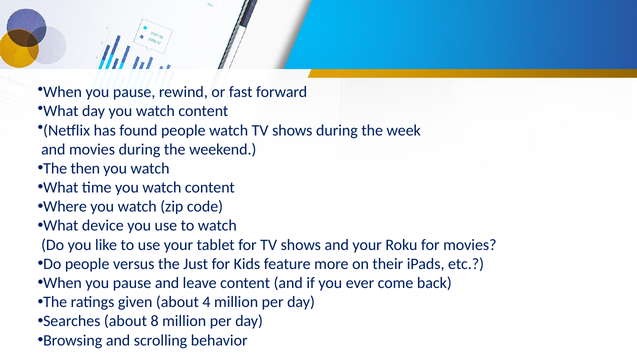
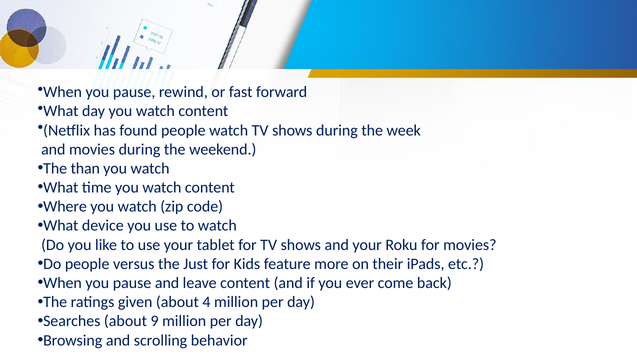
then: then -> than
8: 8 -> 9
